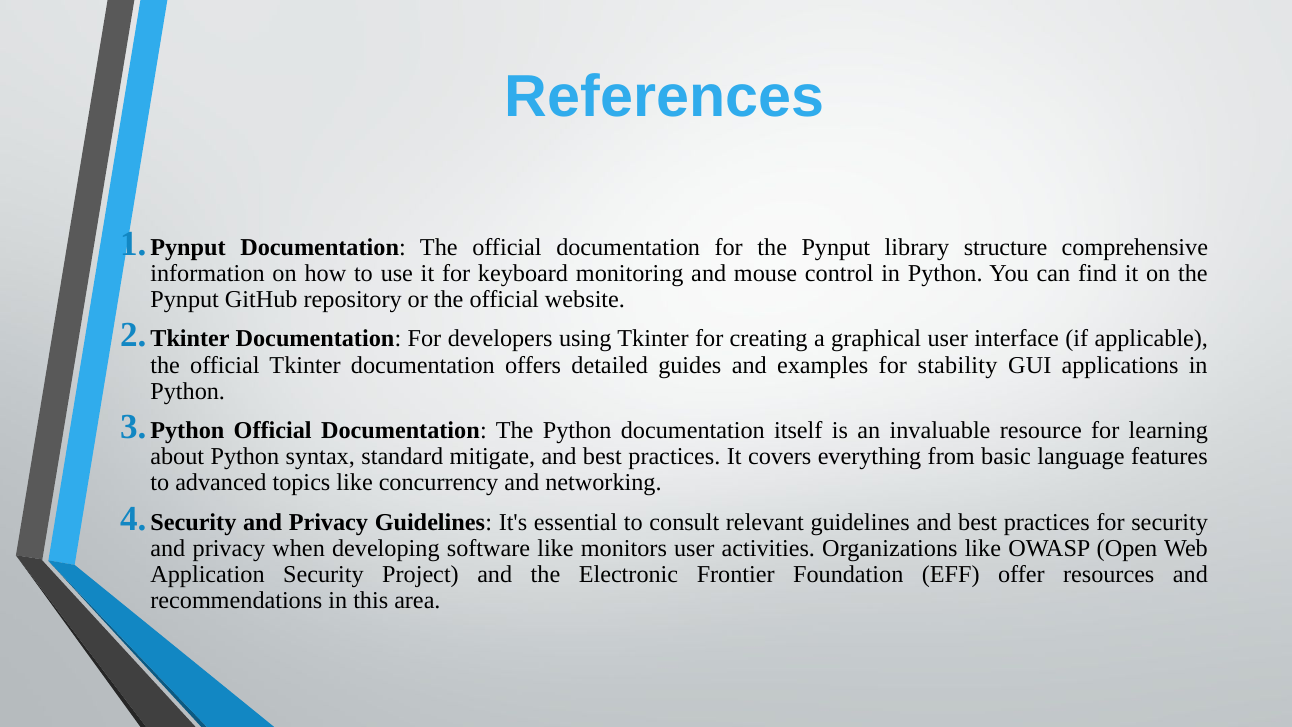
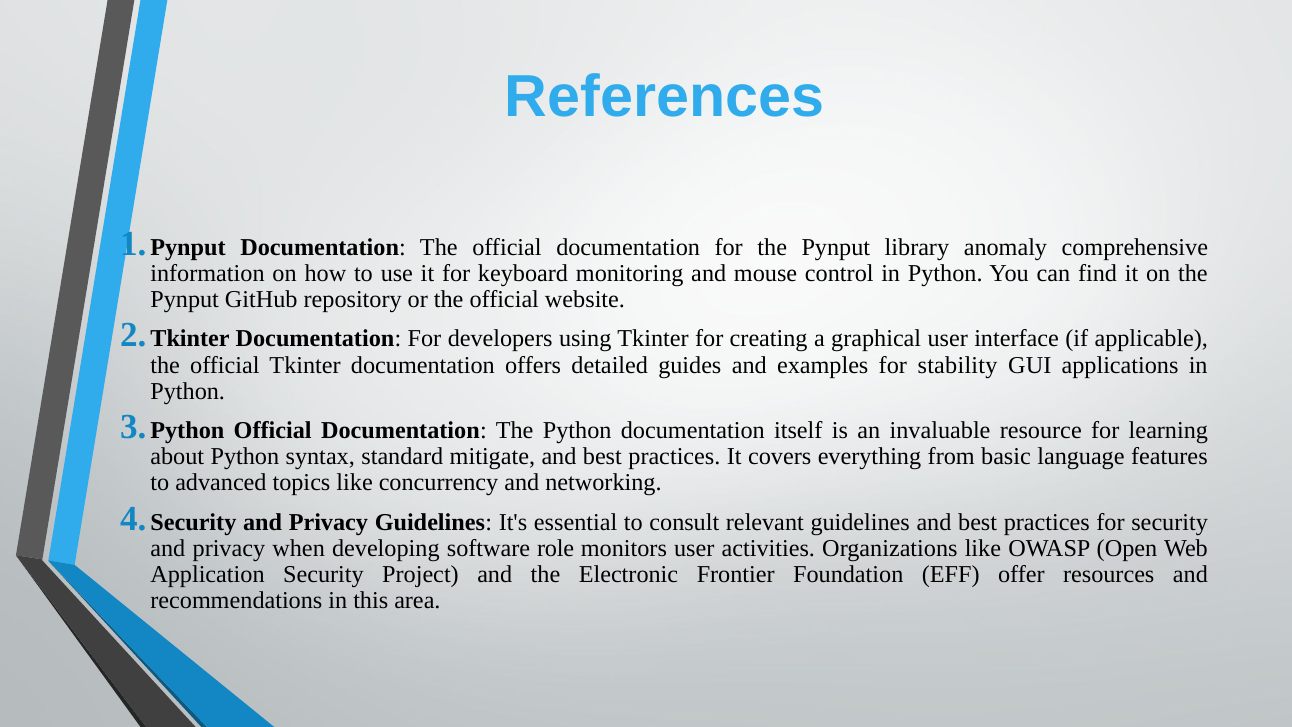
structure: structure -> anomaly
software like: like -> role
